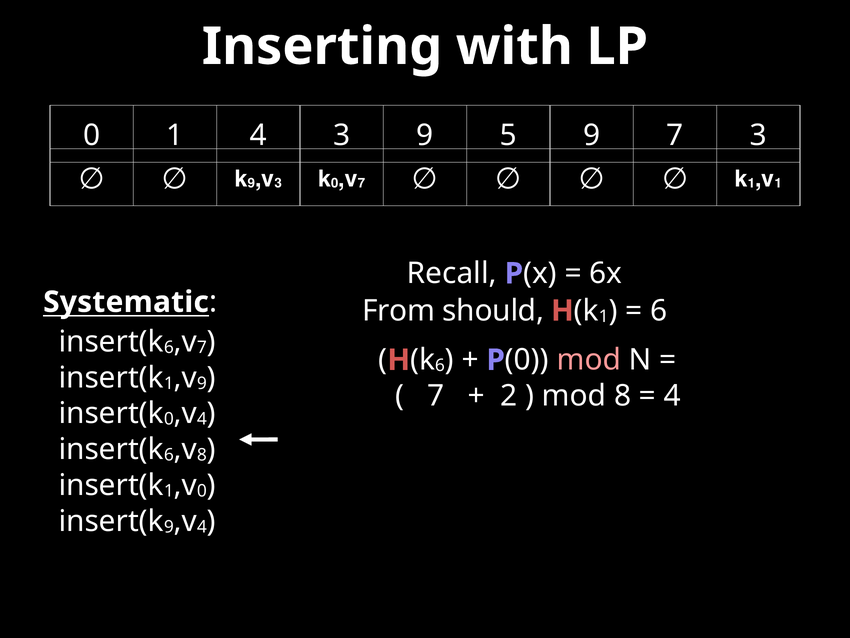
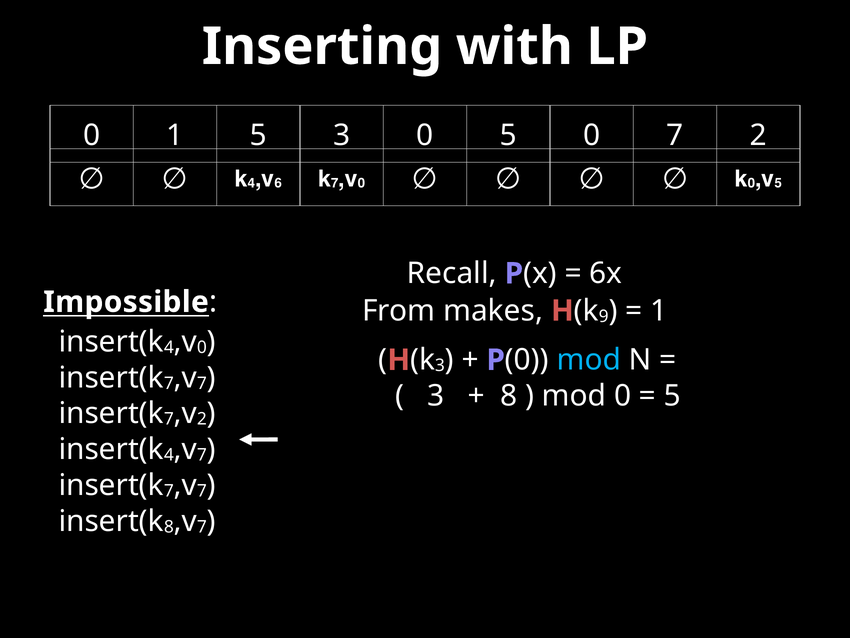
1 4: 4 -> 5
3 9: 9 -> 0
5 9: 9 -> 0
7 3: 3 -> 2
9 at (251, 183): 9 -> 4
3 at (278, 183): 3 -> 6
0 at (335, 183): 0 -> 7
7 at (361, 183): 7 -> 0
1 at (751, 183): 1 -> 0
1 at (778, 183): 1 -> 5
Systematic: Systematic -> Impossible
should: should -> makes
1 at (604, 316): 1 -> 9
6 at (659, 311): 6 -> 1
6 at (169, 347): 6 -> 4
7 at (202, 347): 7 -> 0
6 at (440, 365): 6 -> 3
mod at (589, 360) colour: pink -> light blue
1 at (169, 383): 1 -> 7
9 at (202, 383): 9 -> 7
7 at (436, 396): 7 -> 3
2 at (509, 396): 2 -> 8
mod 8: 8 -> 0
4 at (672, 396): 4 -> 5
0 at (169, 419): 0 -> 7
4 at (202, 419): 4 -> 2
6 at (169, 455): 6 -> 4
8 at (202, 455): 8 -> 7
1 at (169, 491): 1 -> 7
0 at (202, 491): 0 -> 7
9 at (169, 526): 9 -> 8
4 at (202, 526): 4 -> 7
